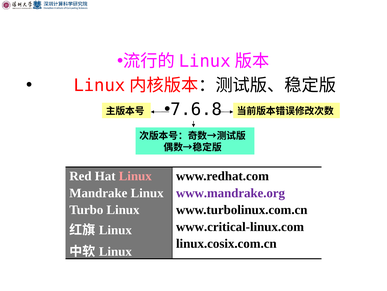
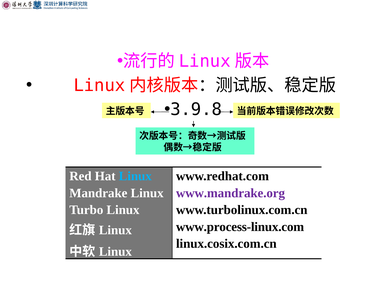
7.6.8: 7.6.8 -> 3.9.8
Linux at (135, 176) colour: pink -> light blue
www.critical-linux.com: www.critical-linux.com -> www.process-linux.com
